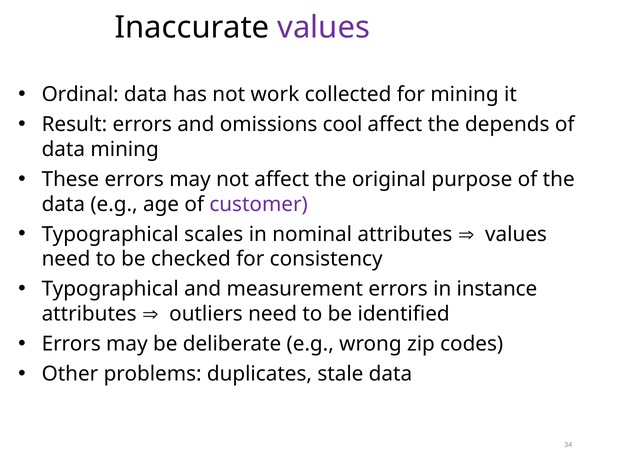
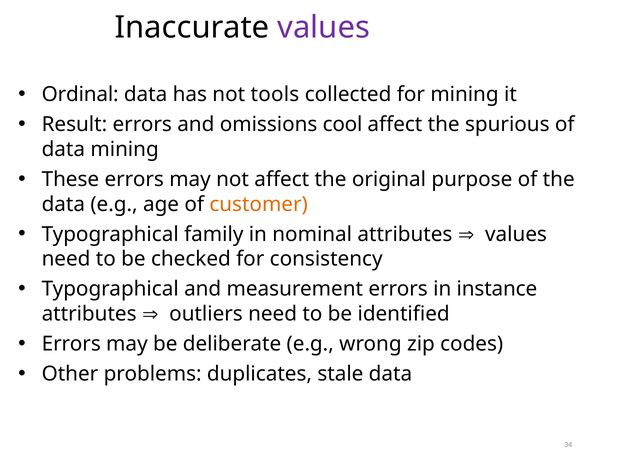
work: work -> tools
depends: depends -> spurious
customer colour: purple -> orange
scales: scales -> family
